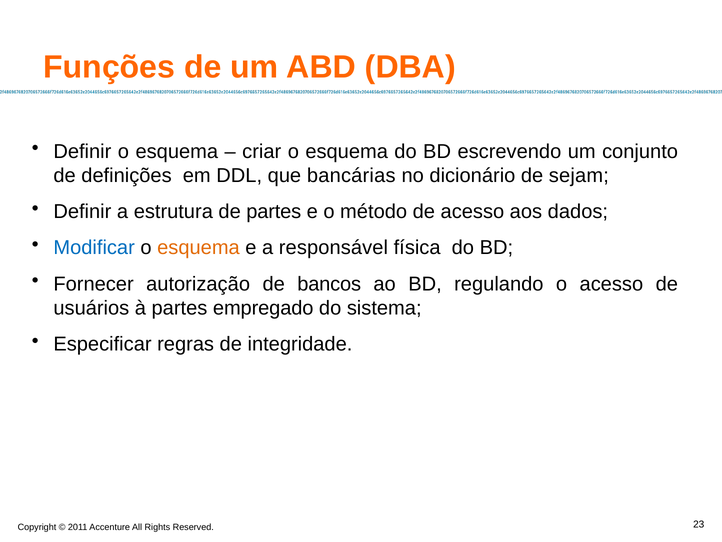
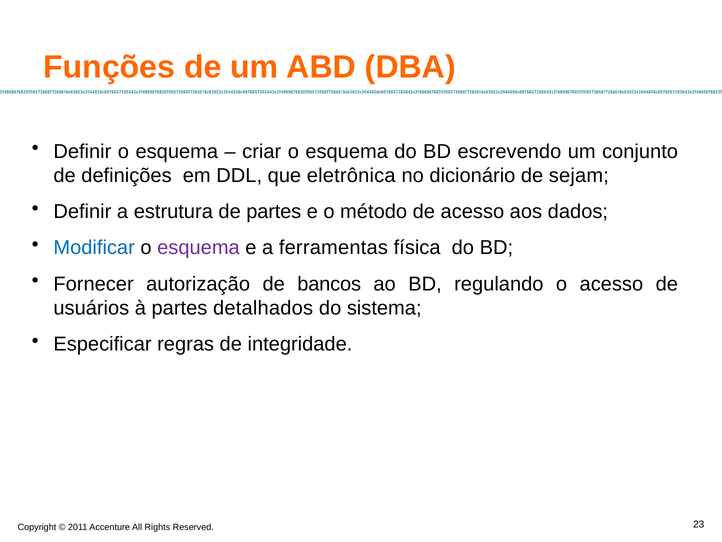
bancárias: bancárias -> eletrônica
esquema at (198, 248) colour: orange -> purple
responsável: responsável -> ferramentas
empregado: empregado -> detalhados
